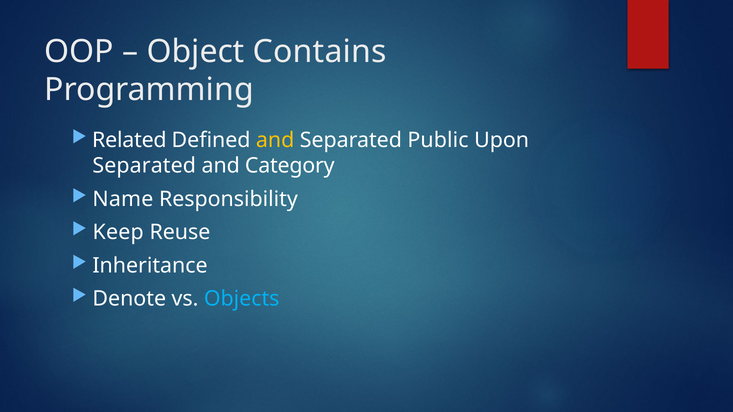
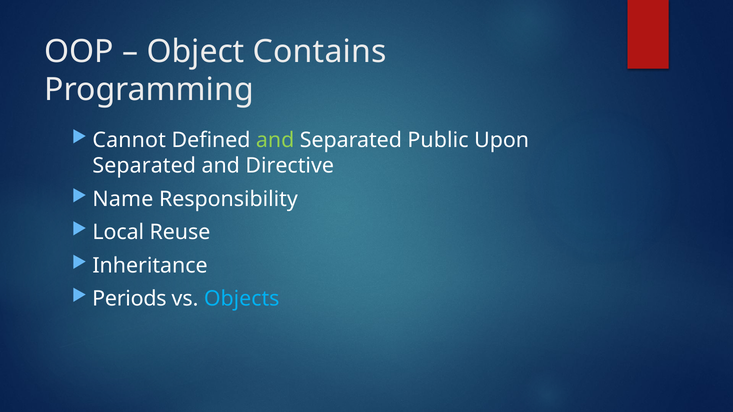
Related: Related -> Cannot
and at (275, 140) colour: yellow -> light green
Category: Category -> Directive
Keep: Keep -> Local
Denote: Denote -> Periods
